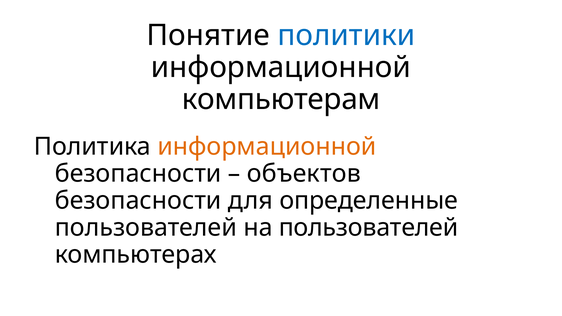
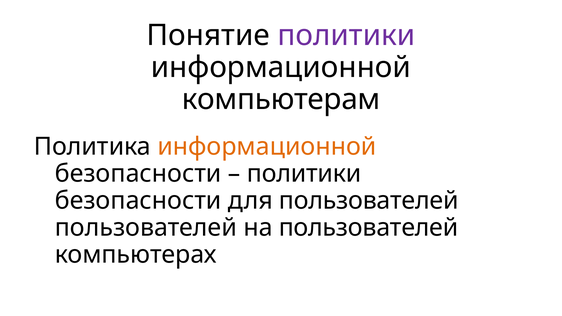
политики at (346, 35) colour: blue -> purple
объектов at (304, 174): объектов -> политики
для определенные: определенные -> пользователей
